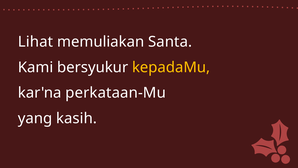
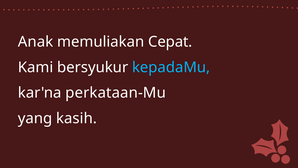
Lihat: Lihat -> Anak
Santa: Santa -> Cepat
kepadaMu colour: yellow -> light blue
